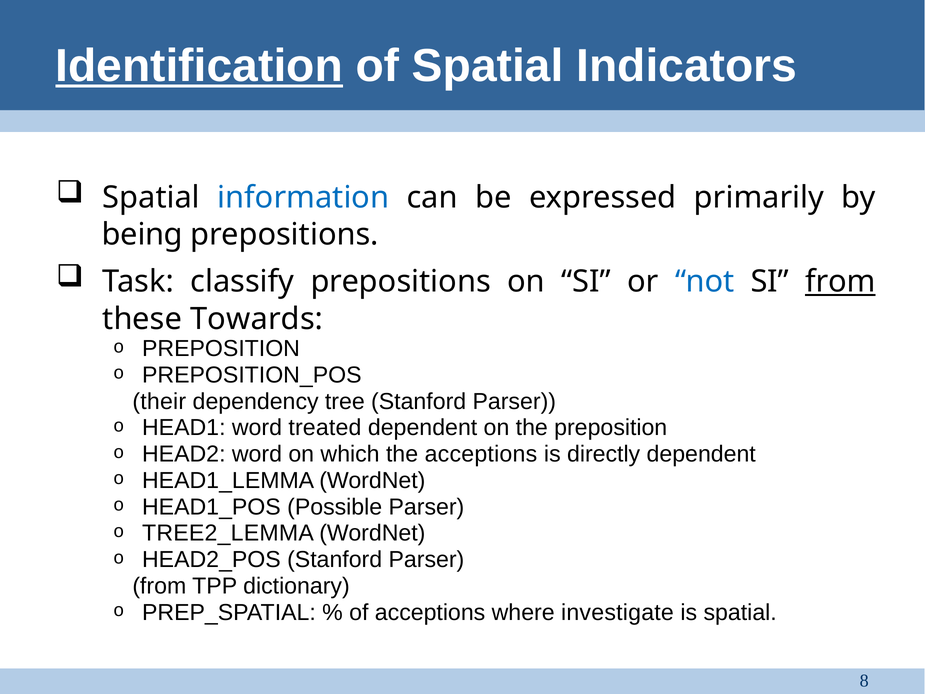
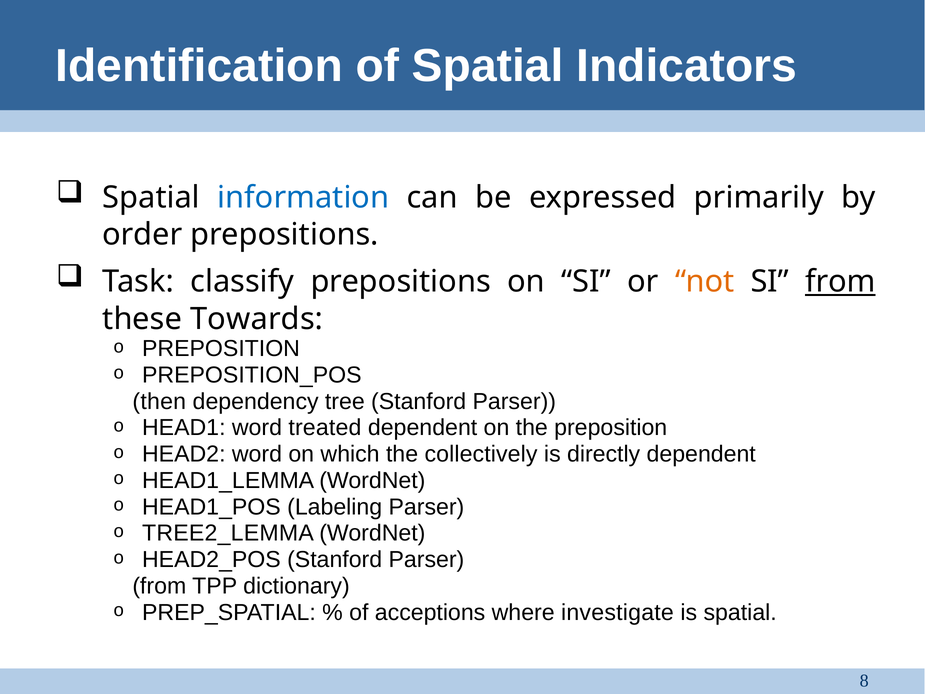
Identification underline: present -> none
being: being -> order
not colour: blue -> orange
their: their -> then
the acceptions: acceptions -> collectively
Possible: Possible -> Labeling
